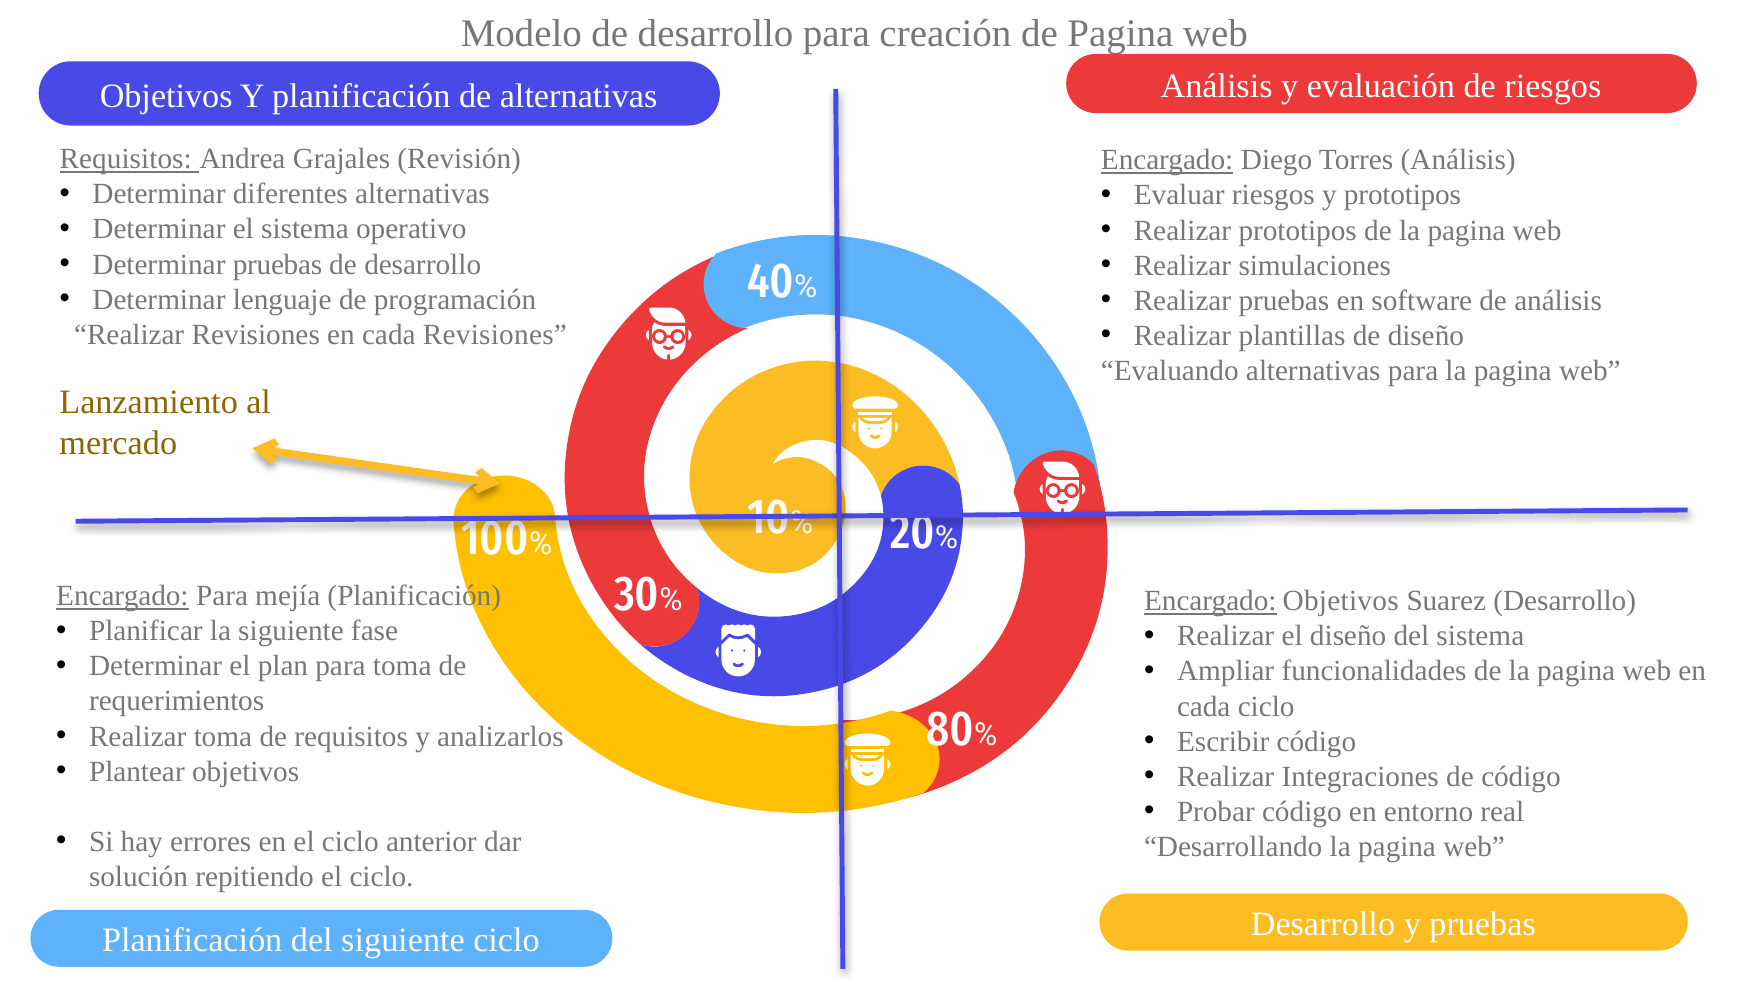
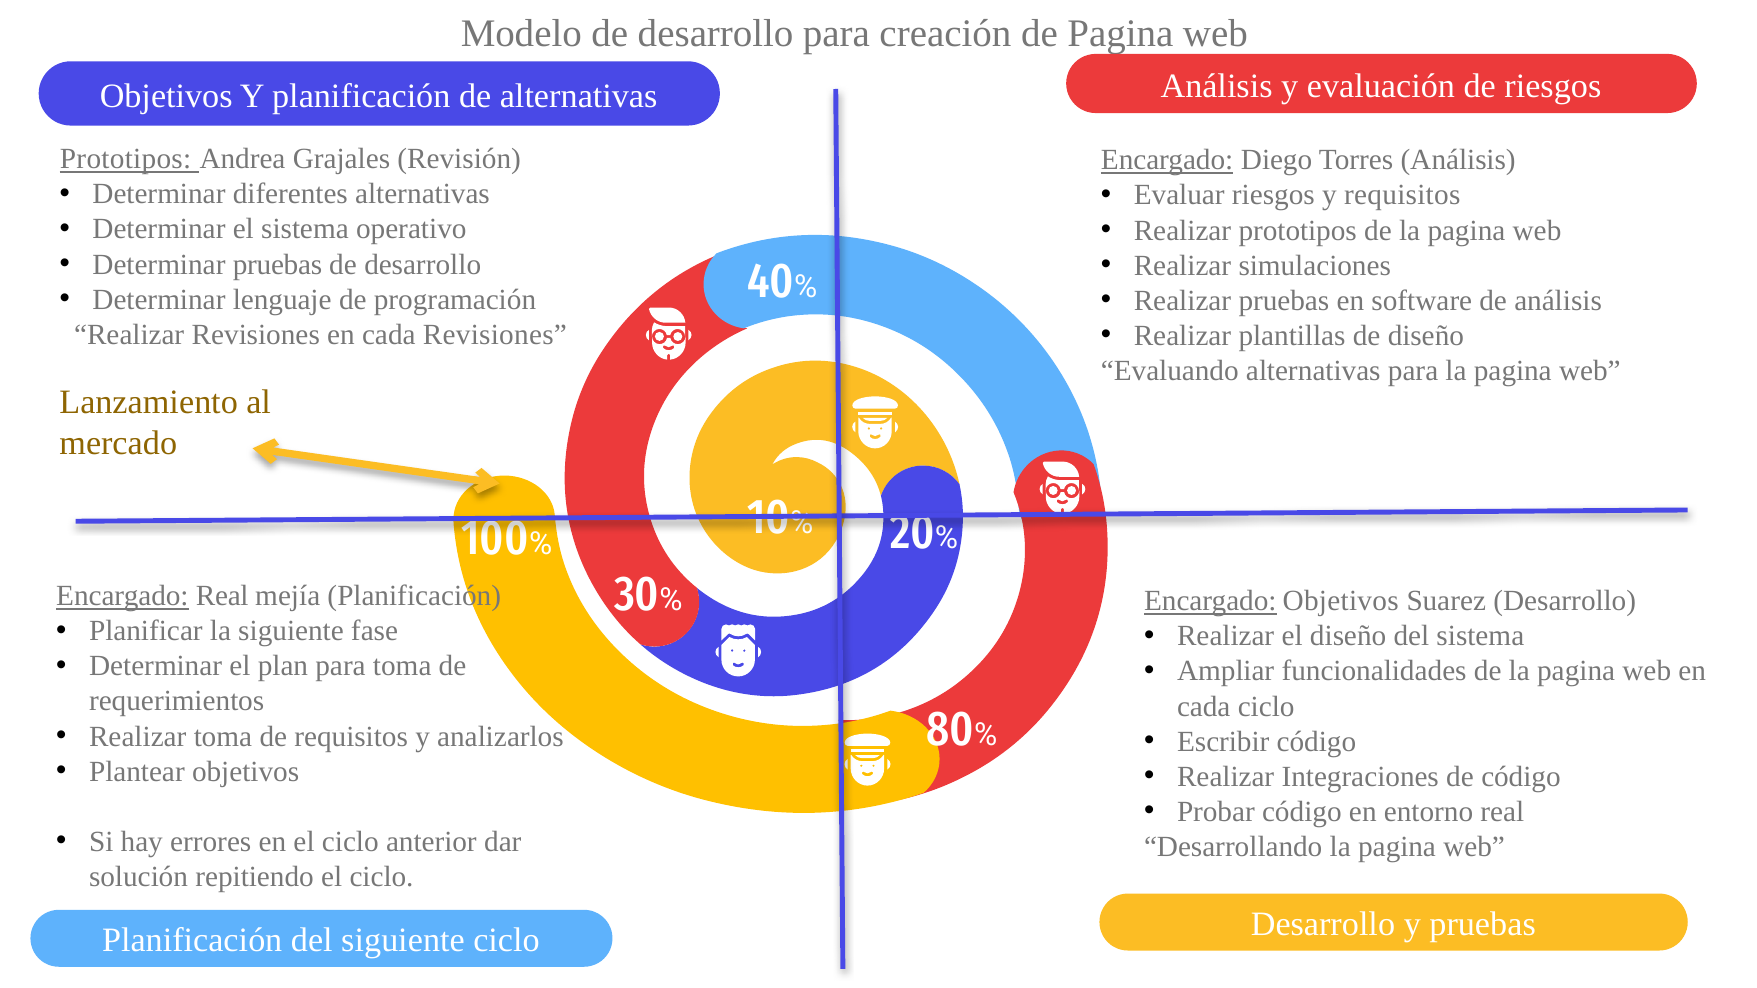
Requisitos at (126, 159): Requisitos -> Prototipos
y prototipos: prototipos -> requisitos
Encargado Para: Para -> Real
